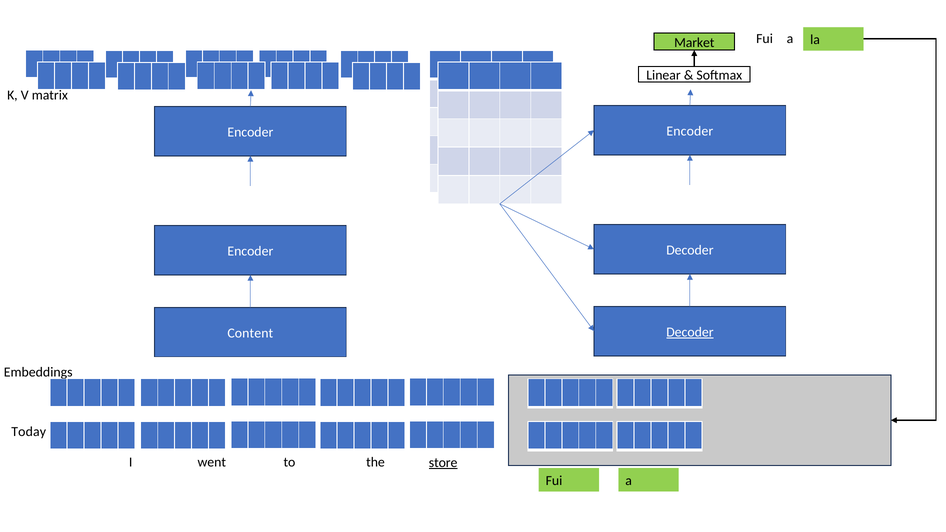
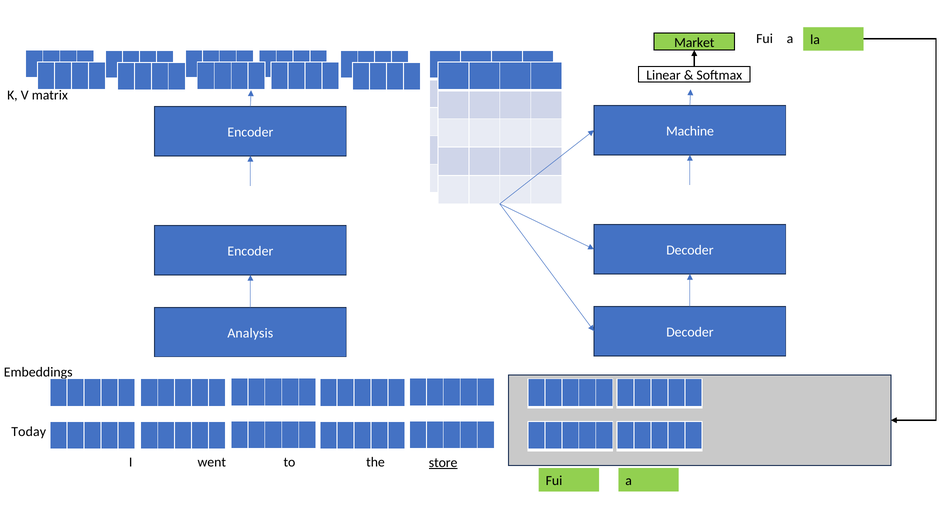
Encoder at (690, 131): Encoder -> Machine
Decoder at (690, 332) underline: present -> none
Content: Content -> Analysis
